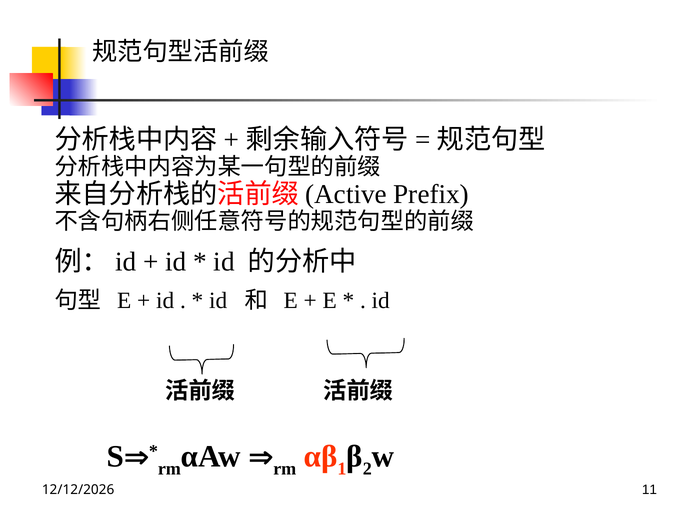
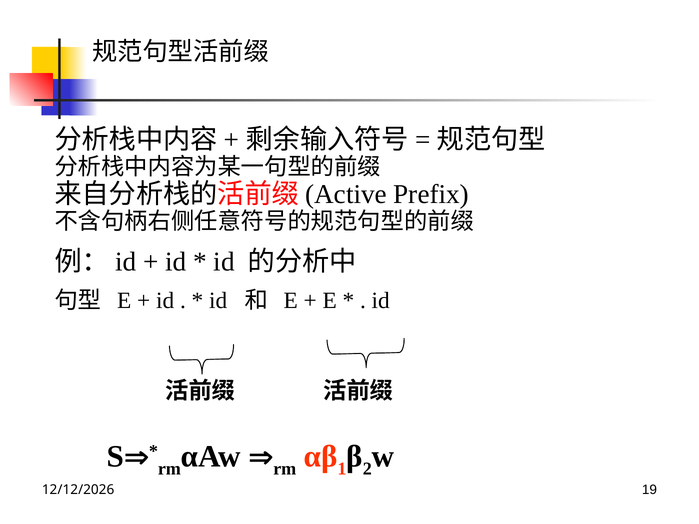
11: 11 -> 19
